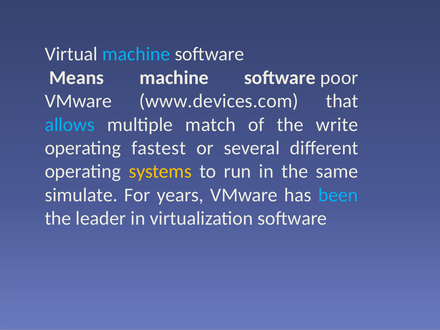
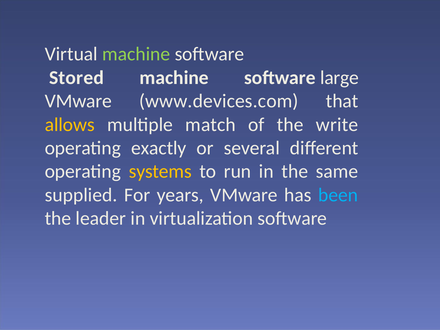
machine at (136, 54) colour: light blue -> light green
Means: Means -> Stored
poor: poor -> large
allows colour: light blue -> yellow
fastest: fastest -> exactly
simulate: simulate -> supplied
